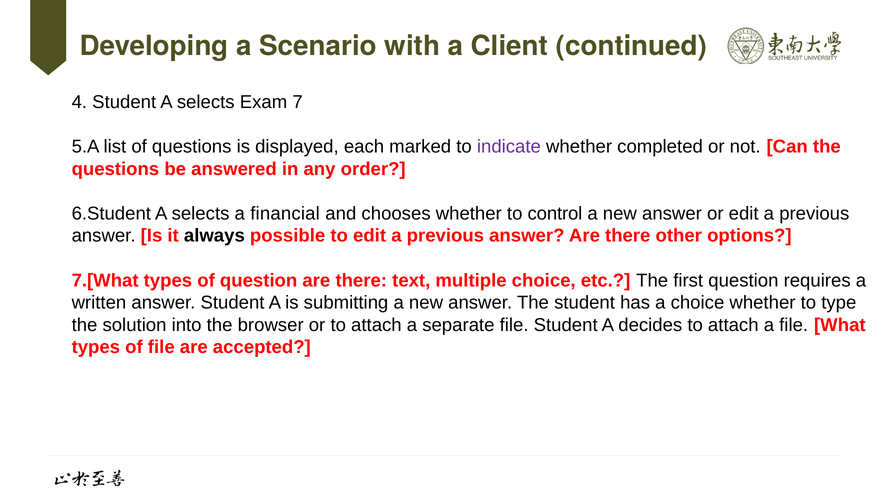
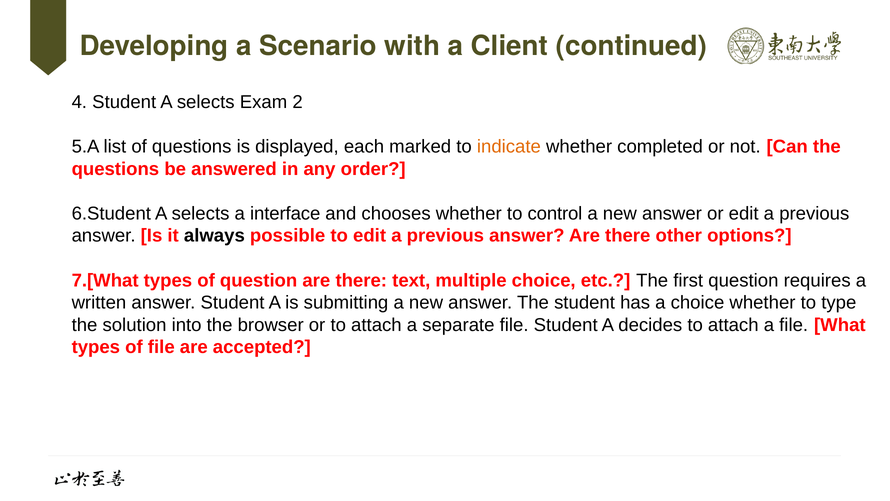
7: 7 -> 2
indicate colour: purple -> orange
financial: financial -> interface
